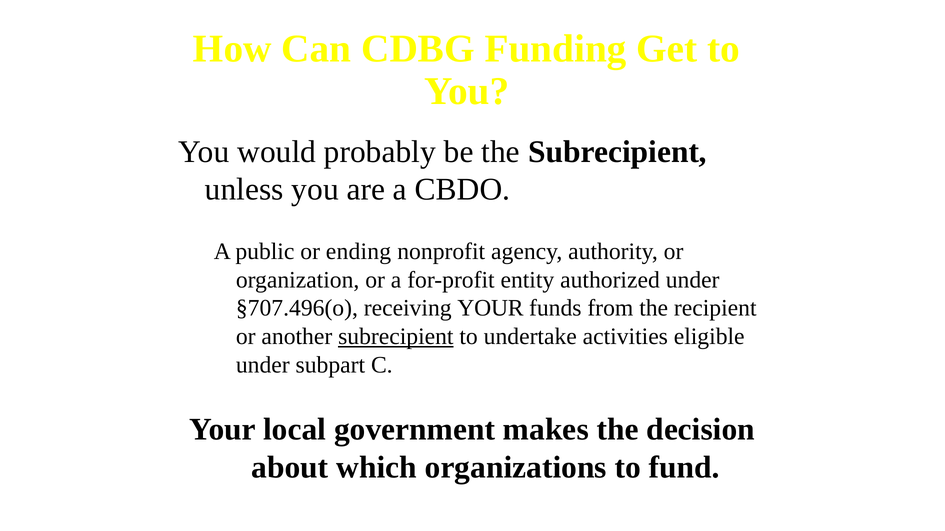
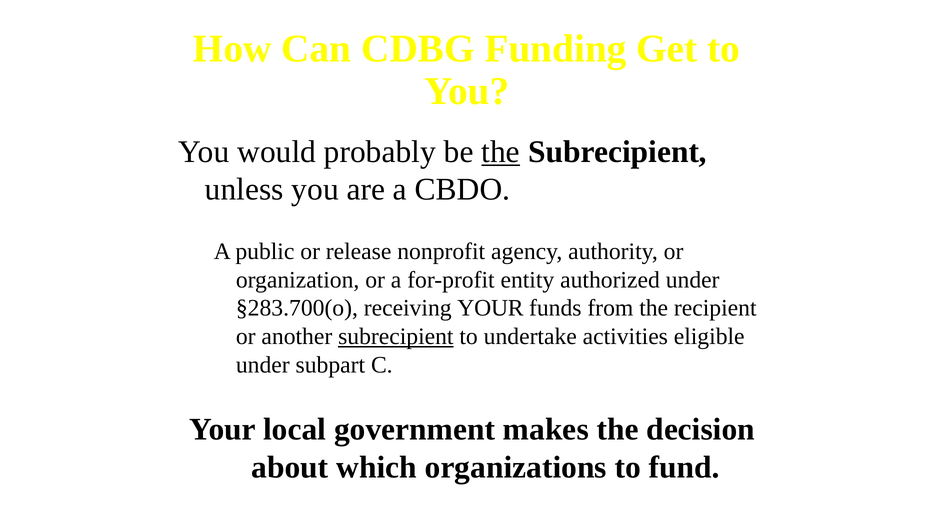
the at (501, 152) underline: none -> present
ending: ending -> release
§707.496(o: §707.496(o -> §283.700(o
